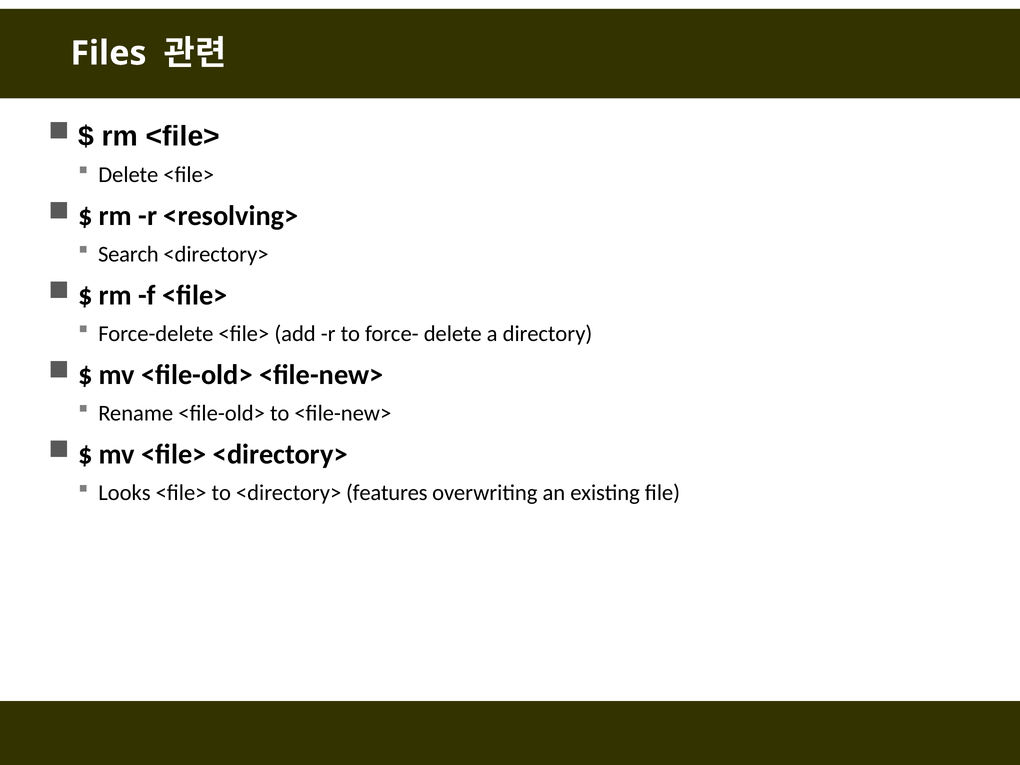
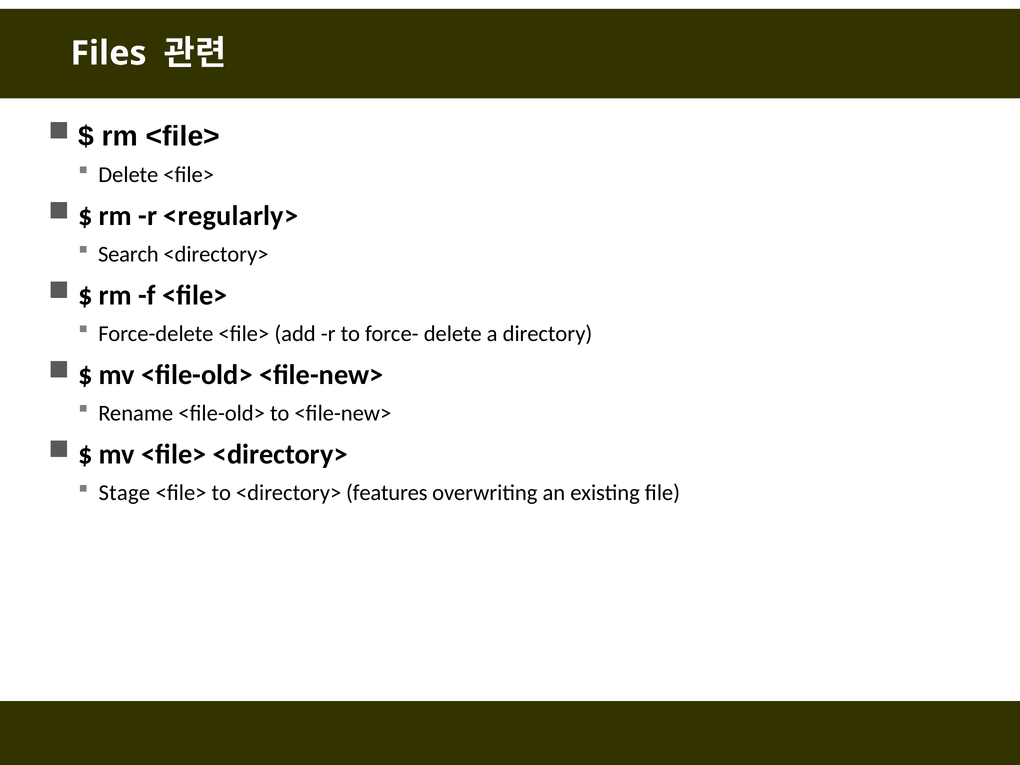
<resolving>: <resolving> -> <regularly>
Looks: Looks -> Stage
